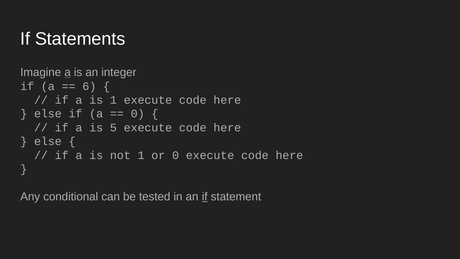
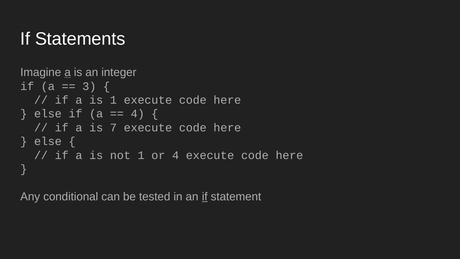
6: 6 -> 3
0 at (138, 114): 0 -> 4
5: 5 -> 7
or 0: 0 -> 4
